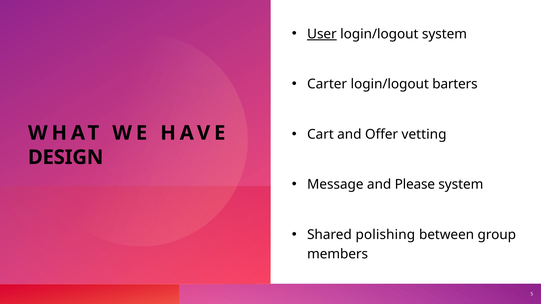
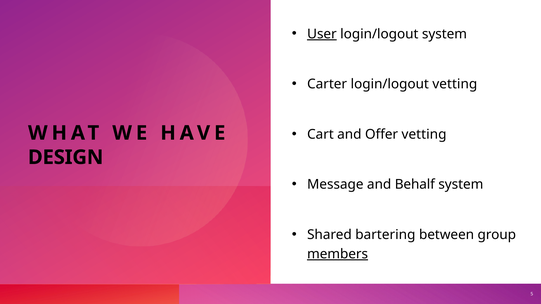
login/logout barters: barters -> vetting
Please: Please -> Behalf
polishing: polishing -> bartering
members underline: none -> present
